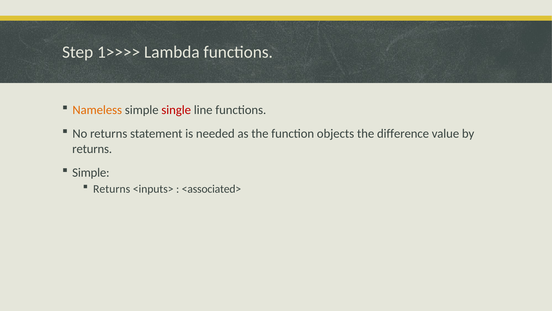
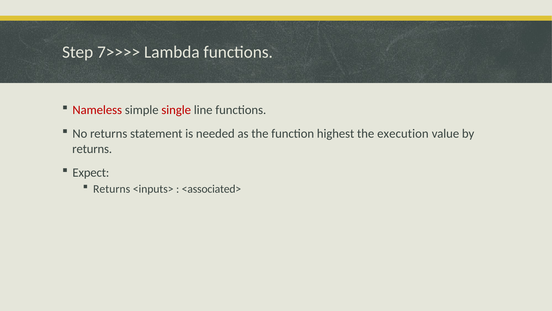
1>>>>: 1>>>> -> 7>>>>
Nameless colour: orange -> red
objects: objects -> highest
difference: difference -> execution
Simple at (91, 172): Simple -> Expect
